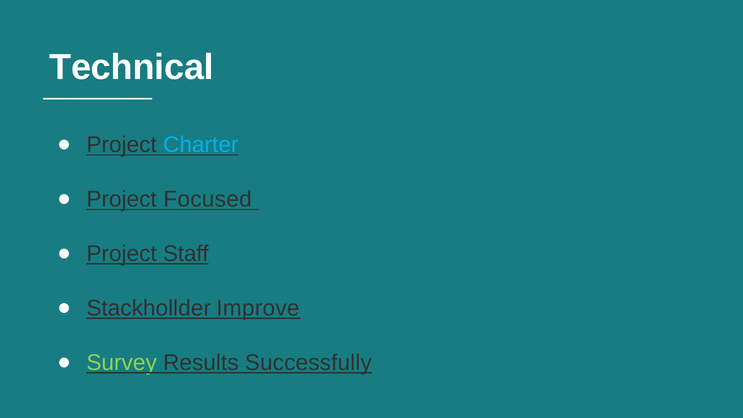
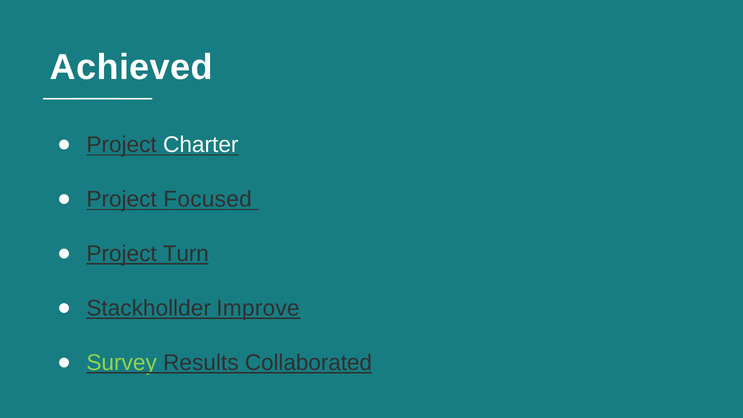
Technical: Technical -> Achieved
Charter colour: light blue -> white
Staff: Staff -> Turn
Successfully: Successfully -> Collaborated
